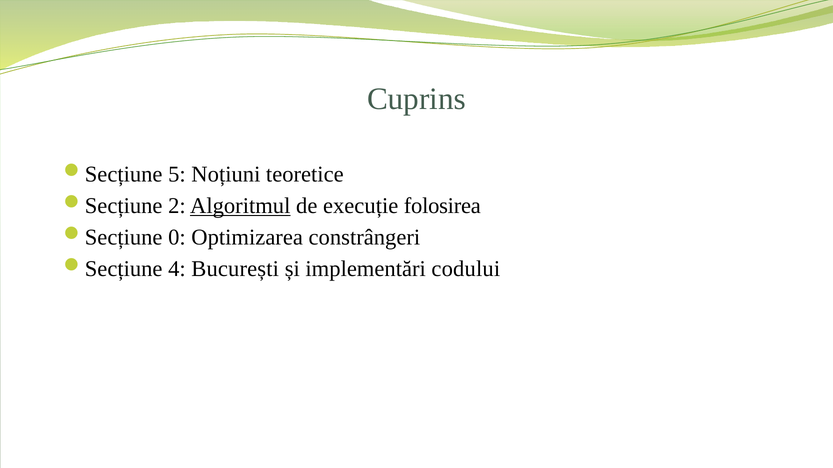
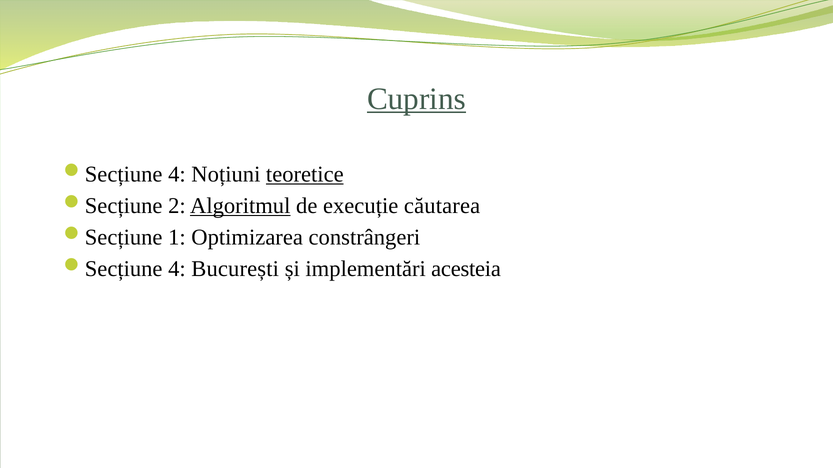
Cuprins underline: none -> present
5 at (177, 174): 5 -> 4
teoretice underline: none -> present
folosirea: folosirea -> căutarea
0: 0 -> 1
codului: codului -> acesteia
